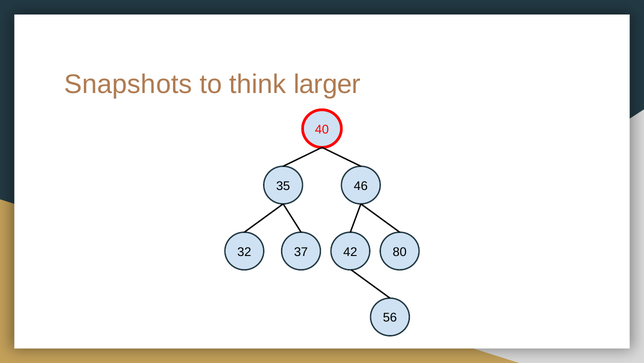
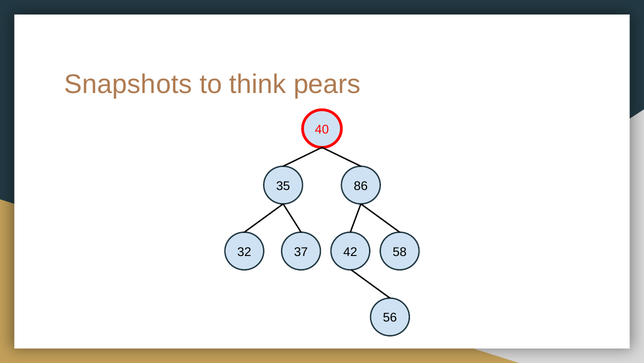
larger: larger -> pears
46: 46 -> 86
80: 80 -> 58
